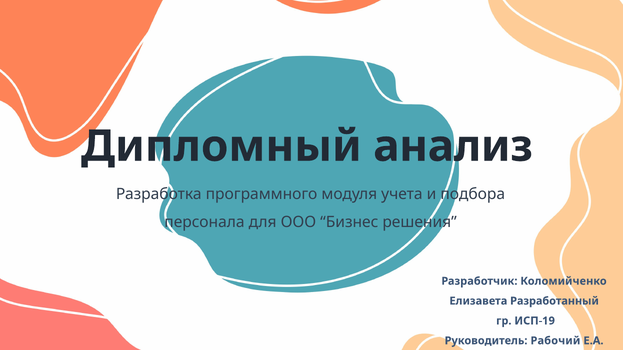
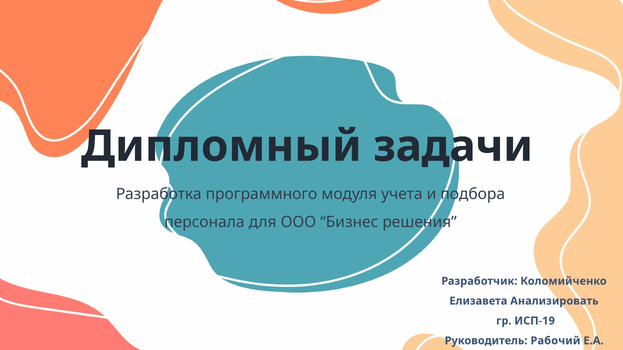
анализ: анализ -> задачи
Разработанный: Разработанный -> Анализировать
